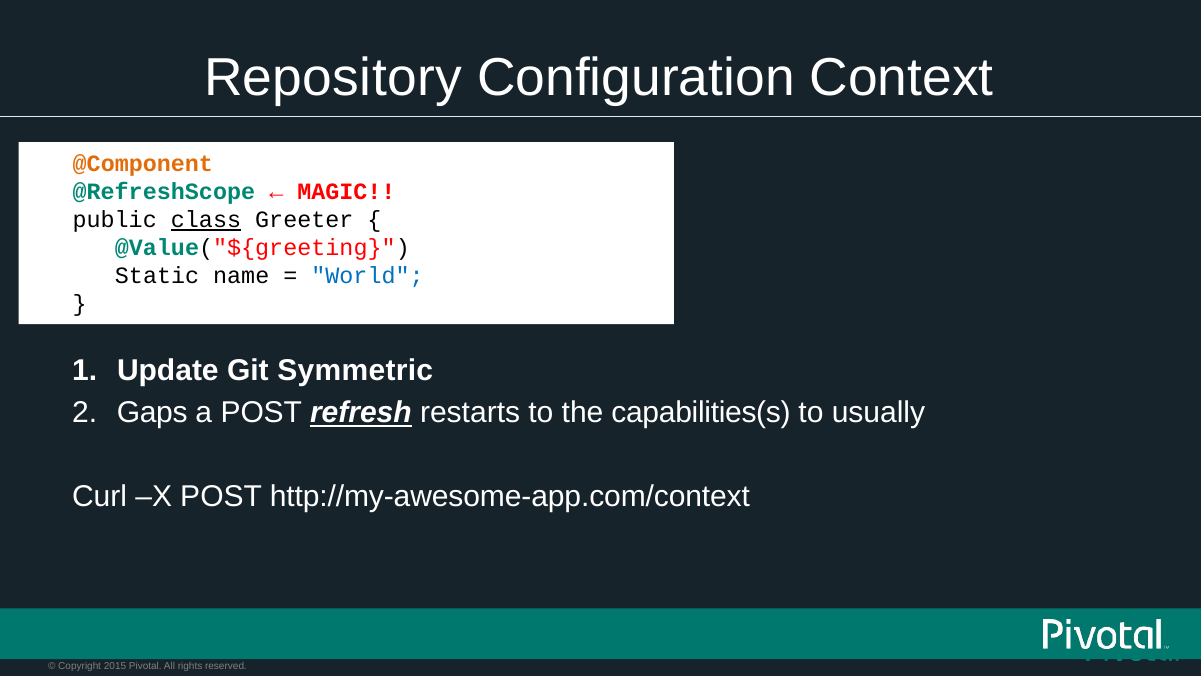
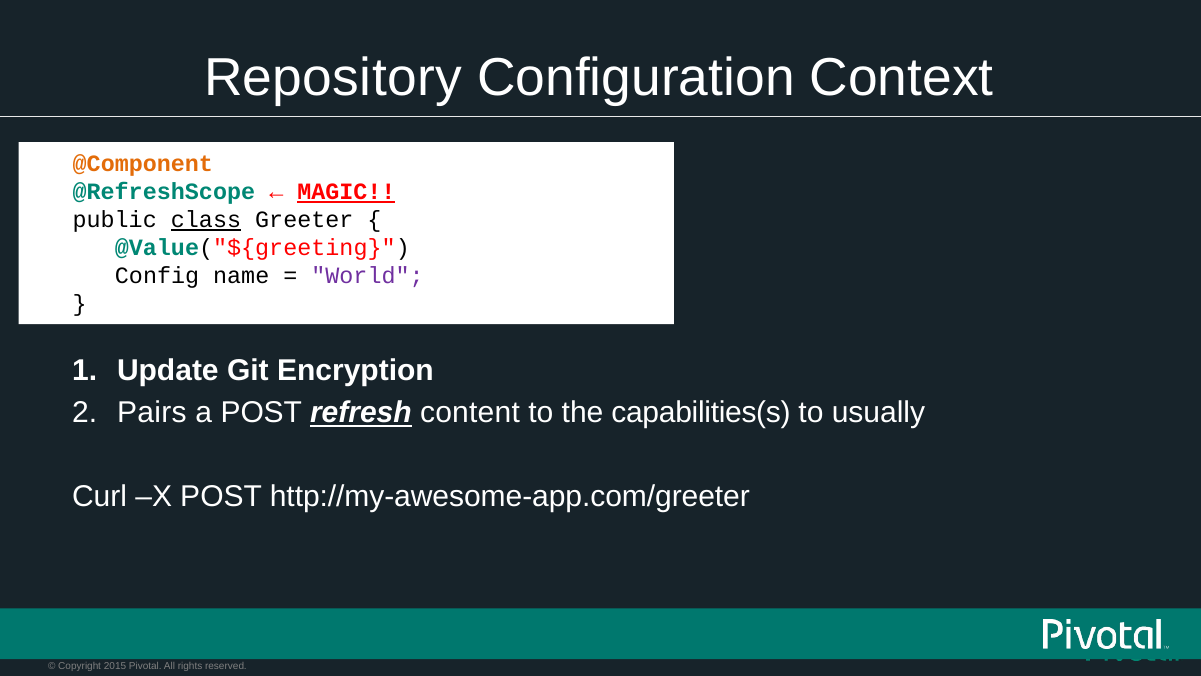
MAGIC underline: none -> present
Static: Static -> Config
World colour: blue -> purple
Symmetric: Symmetric -> Encryption
Gaps: Gaps -> Pairs
restarts: restarts -> content
http://my-awesome-app.com/context: http://my-awesome-app.com/context -> http://my-awesome-app.com/greeter
